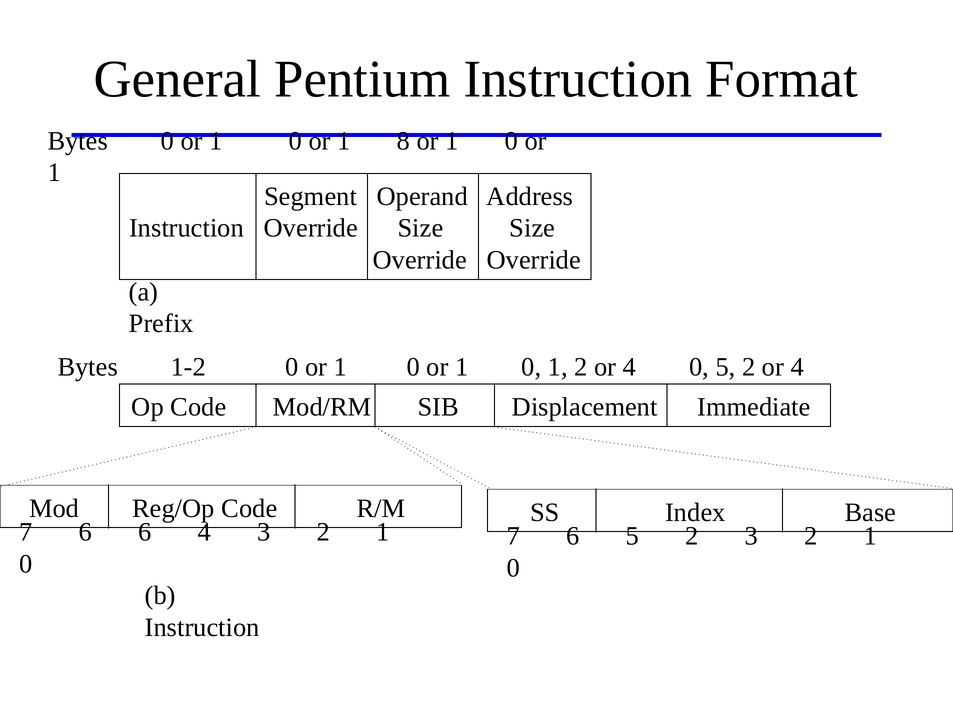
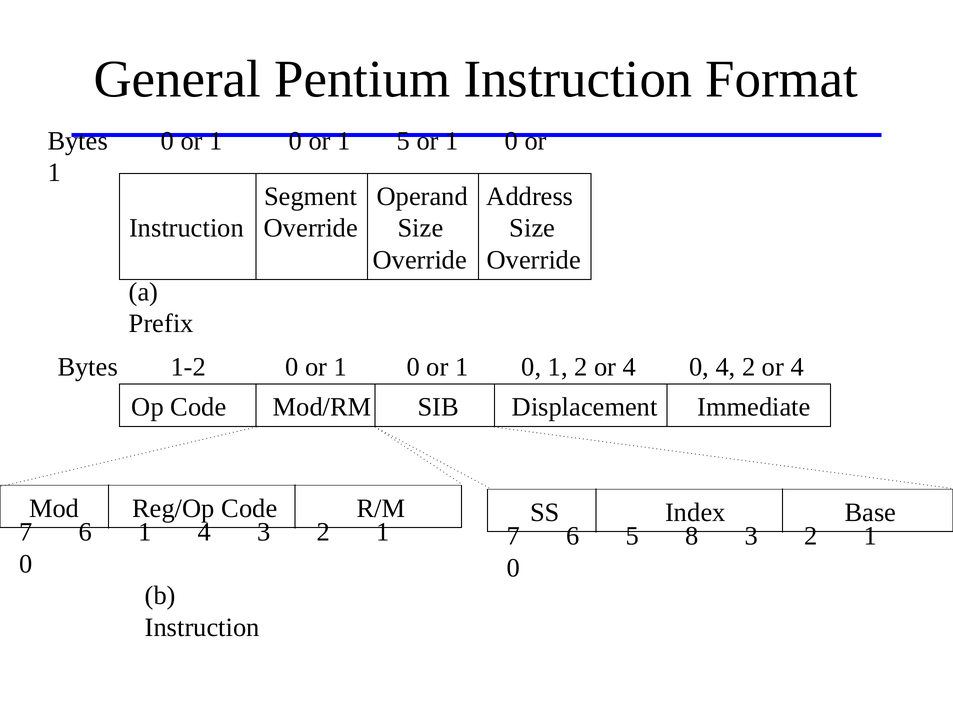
1 8: 8 -> 5
0 5: 5 -> 4
6 6: 6 -> 1
6 5 2: 2 -> 8
